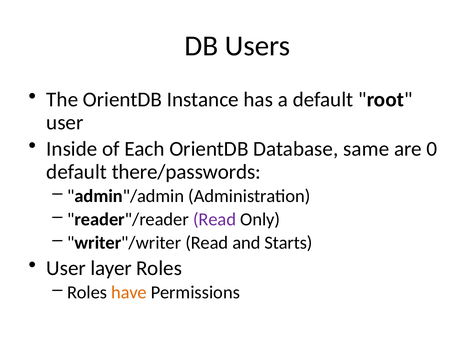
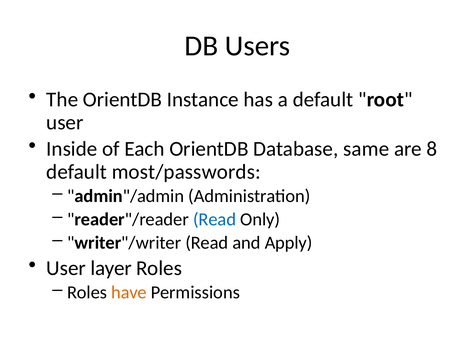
0: 0 -> 8
there/passwords: there/passwords -> most/passwords
Read at (215, 220) colour: purple -> blue
Starts: Starts -> Apply
